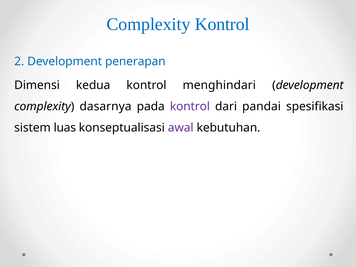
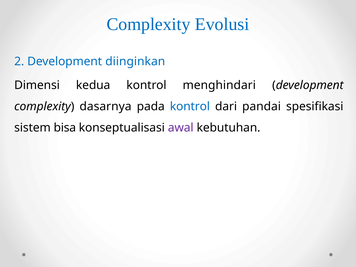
Complexity Kontrol: Kontrol -> Evolusi
penerapan: penerapan -> diinginkan
kontrol at (190, 106) colour: purple -> blue
luas: luas -> bisa
